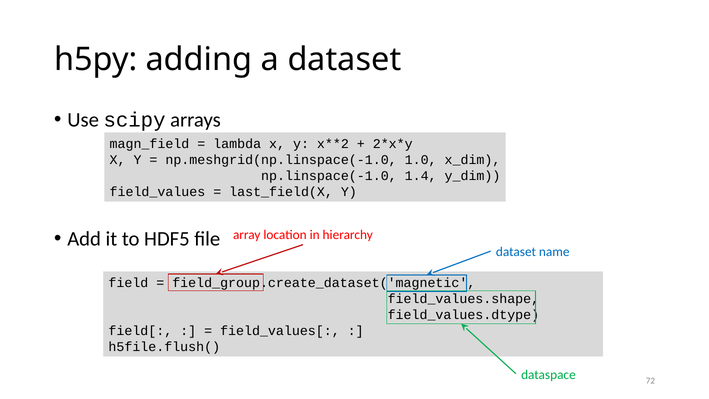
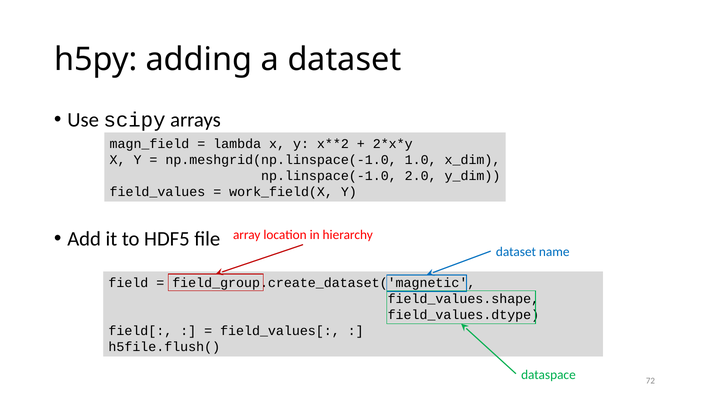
1.4: 1.4 -> 2.0
last_field(X: last_field(X -> work_field(X
